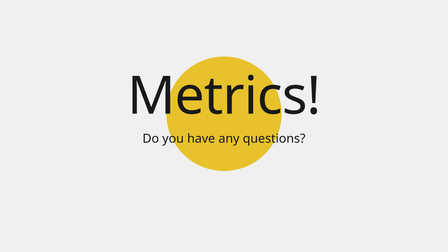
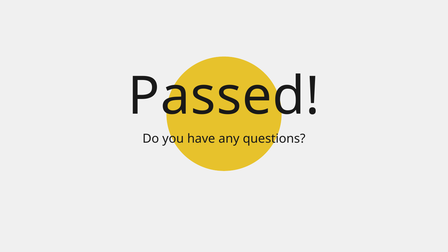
Metrics: Metrics -> Passed
